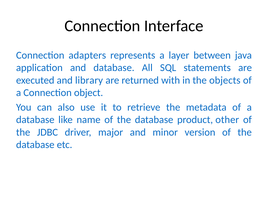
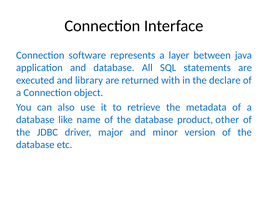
adapters: adapters -> software
objects: objects -> declare
